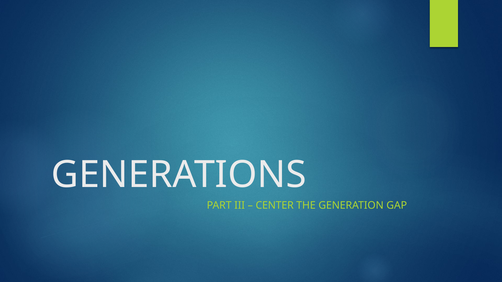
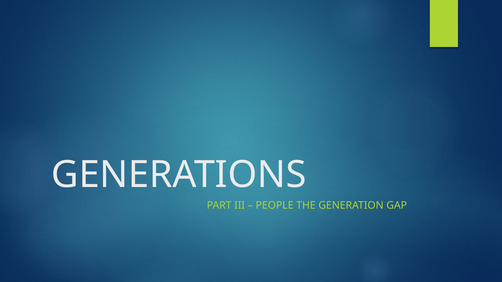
CENTER: CENTER -> PEOPLE
